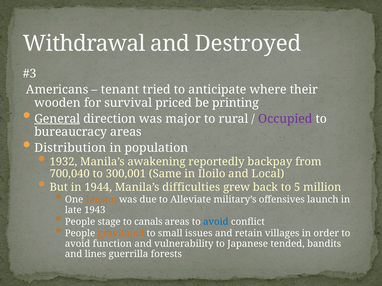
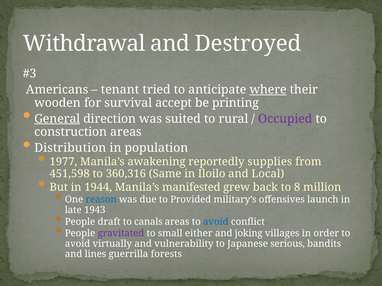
where underline: none -> present
priced: priced -> accept
major: major -> suited
bureaucracy: bureaucracy -> construction
1932: 1932 -> 1977
backpay: backpay -> supplies
700,040: 700,040 -> 451,598
300,001: 300,001 -> 360,316
difficulties: difficulties -> manifested
5: 5 -> 8
reason colour: orange -> blue
Alleviate: Alleviate -> Provided
stage: stage -> draft
gravitated colour: orange -> purple
issues: issues -> either
retain: retain -> joking
function: function -> virtually
tended: tended -> serious
